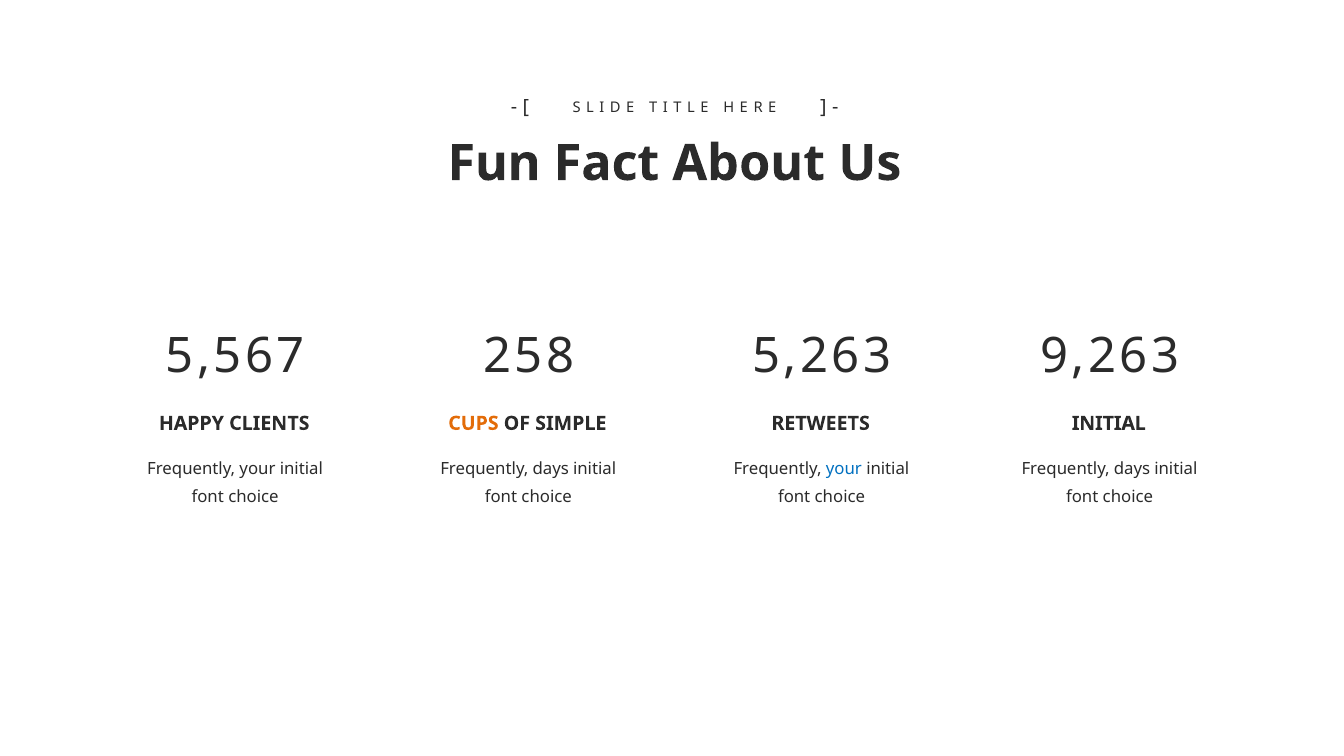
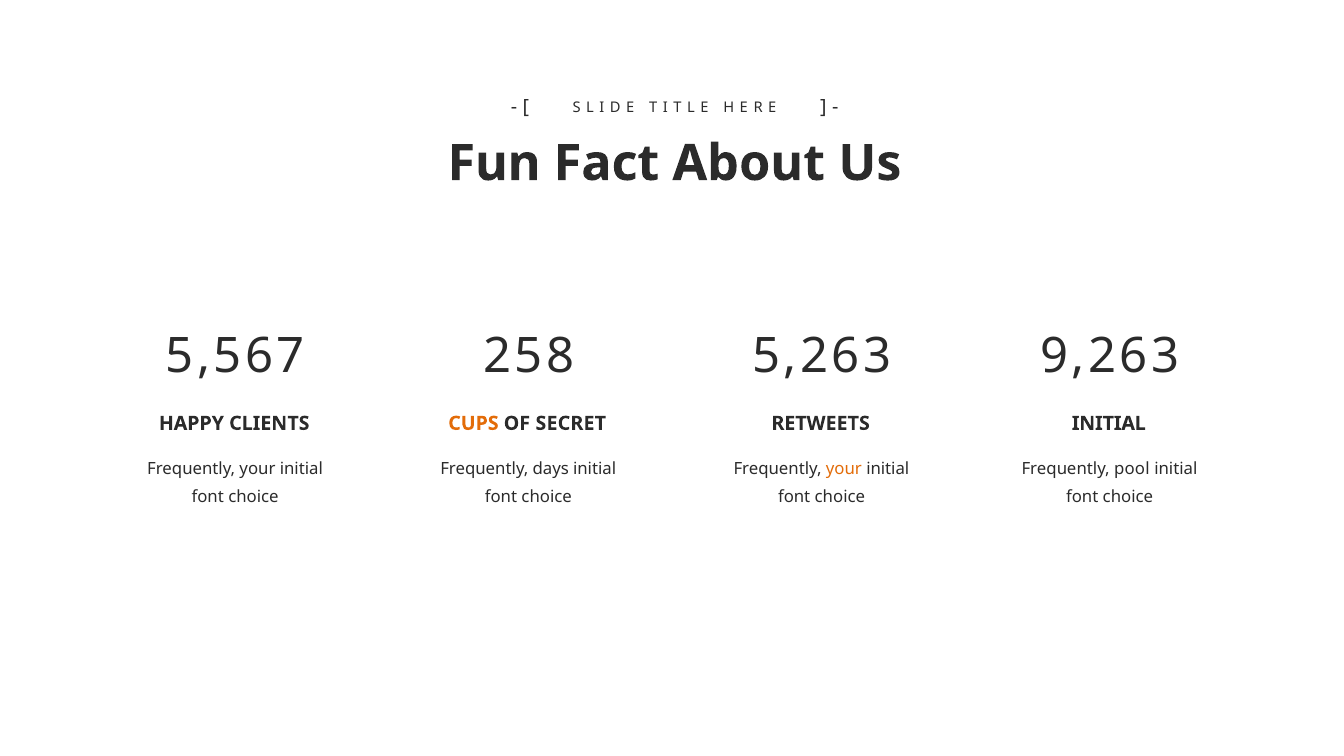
SIMPLE: SIMPLE -> SECRET
your at (844, 469) colour: blue -> orange
days at (1132, 469): days -> pool
